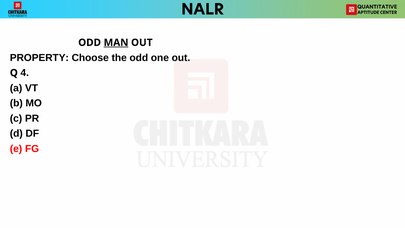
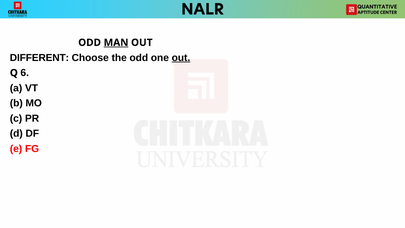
PROPERTY: PROPERTY -> DIFFERENT
out at (181, 58) underline: none -> present
4: 4 -> 6
